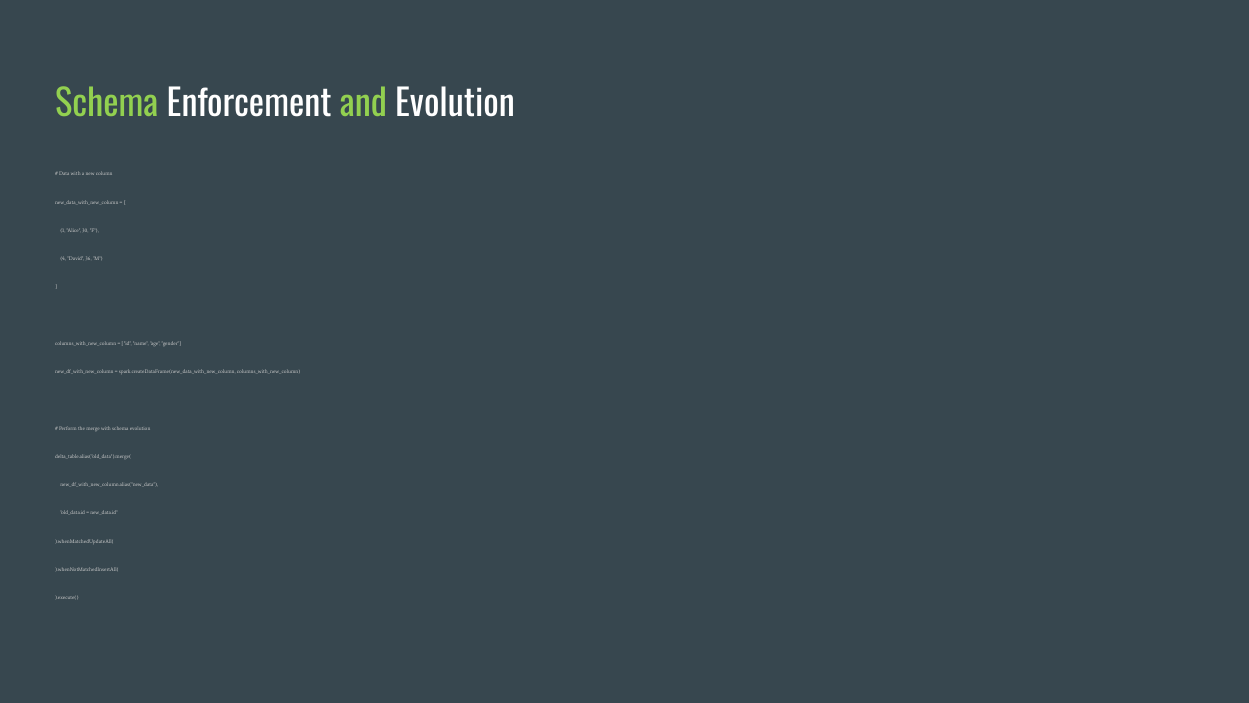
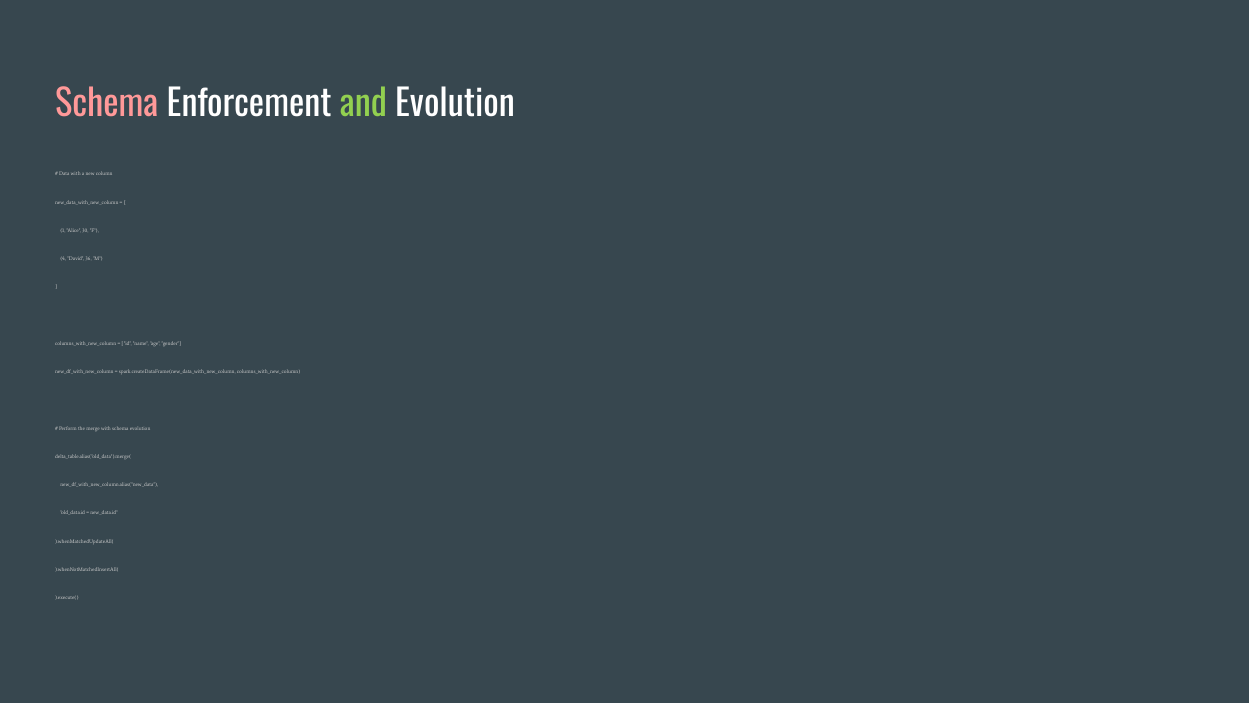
Schema at (107, 105) colour: light green -> pink
